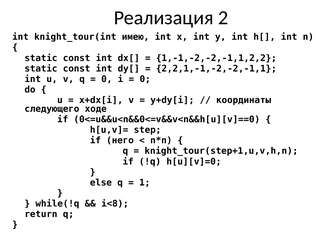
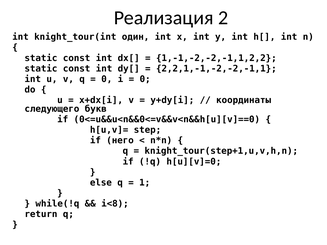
имею: имею -> один
ходе: ходе -> букв
